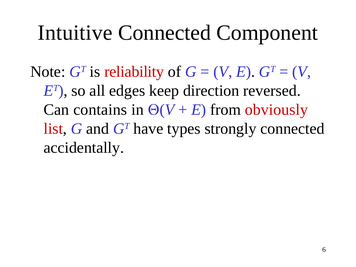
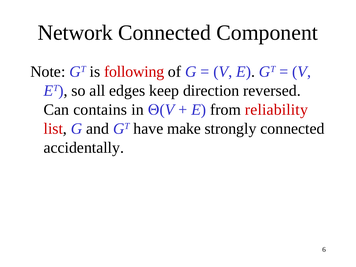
Intuitive: Intuitive -> Network
reliability: reliability -> following
obviously: obviously -> reliability
types: types -> make
